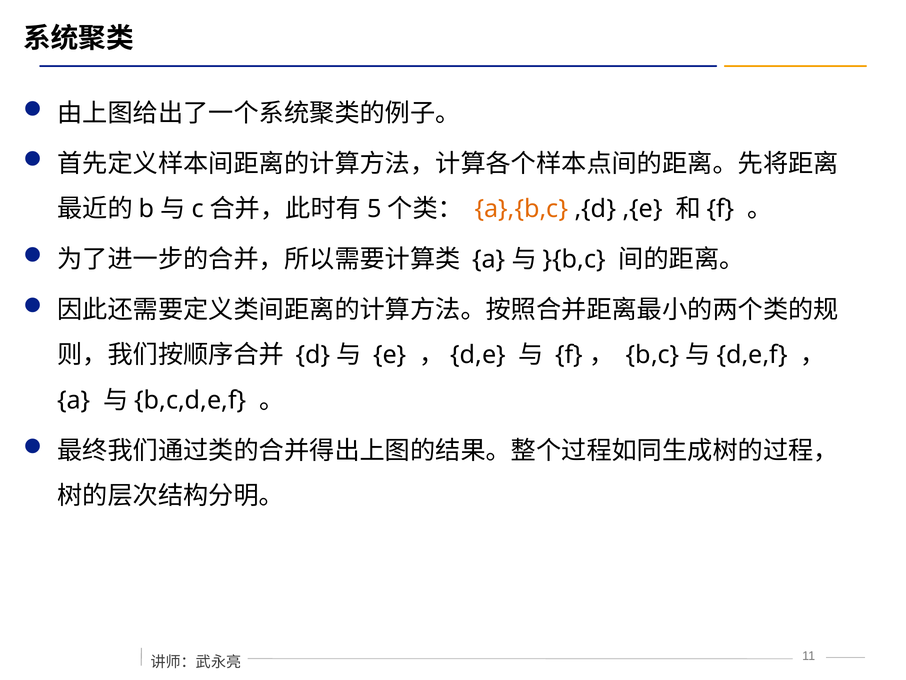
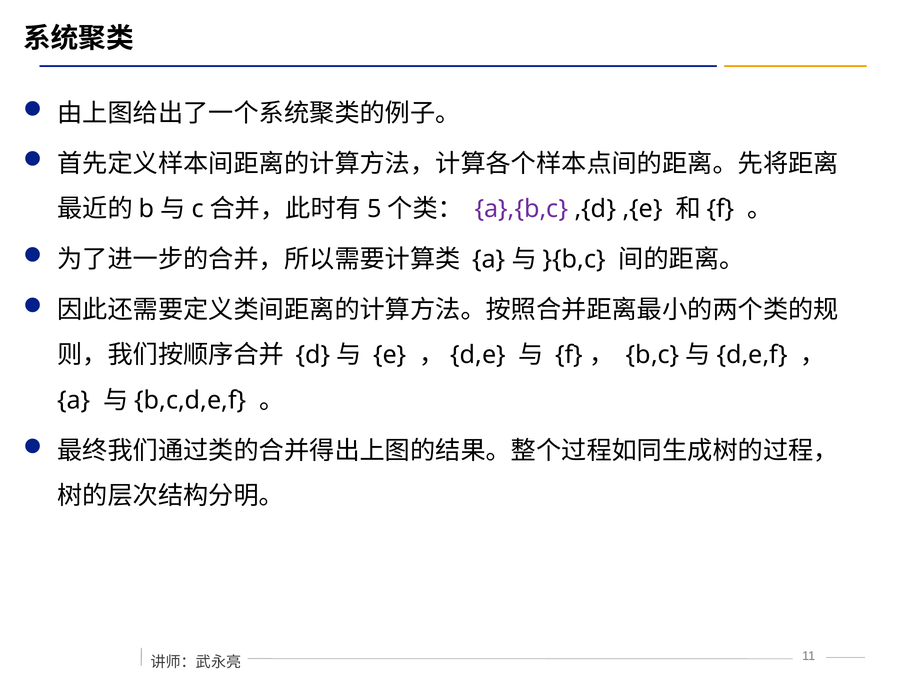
a},{b,c colour: orange -> purple
